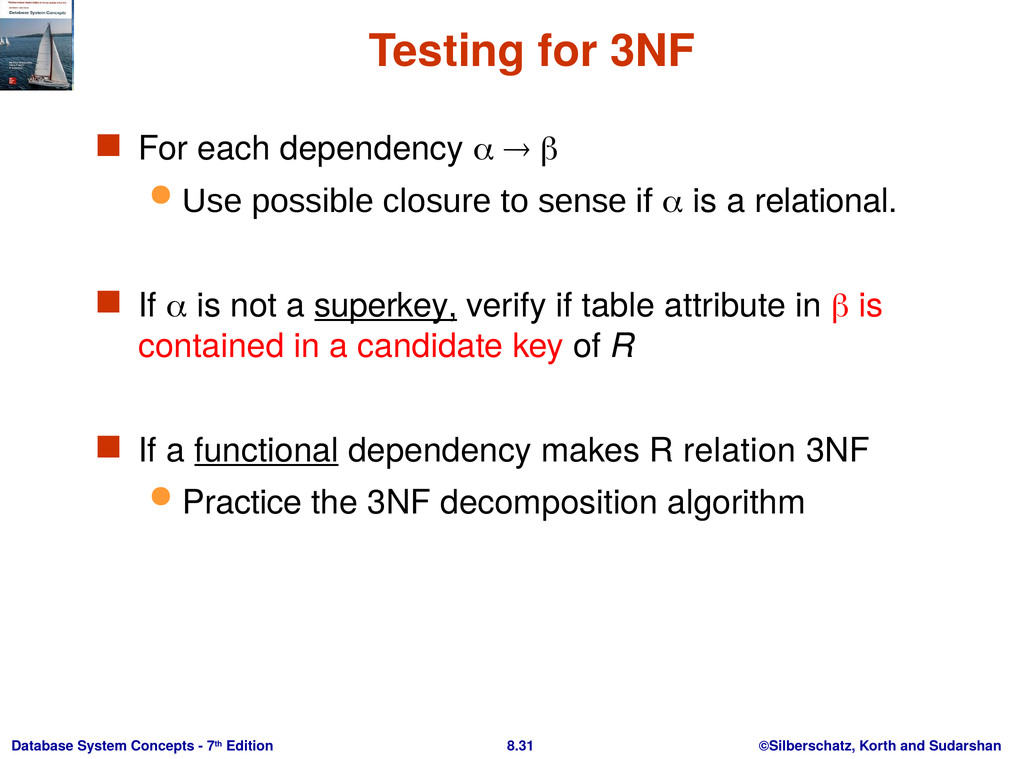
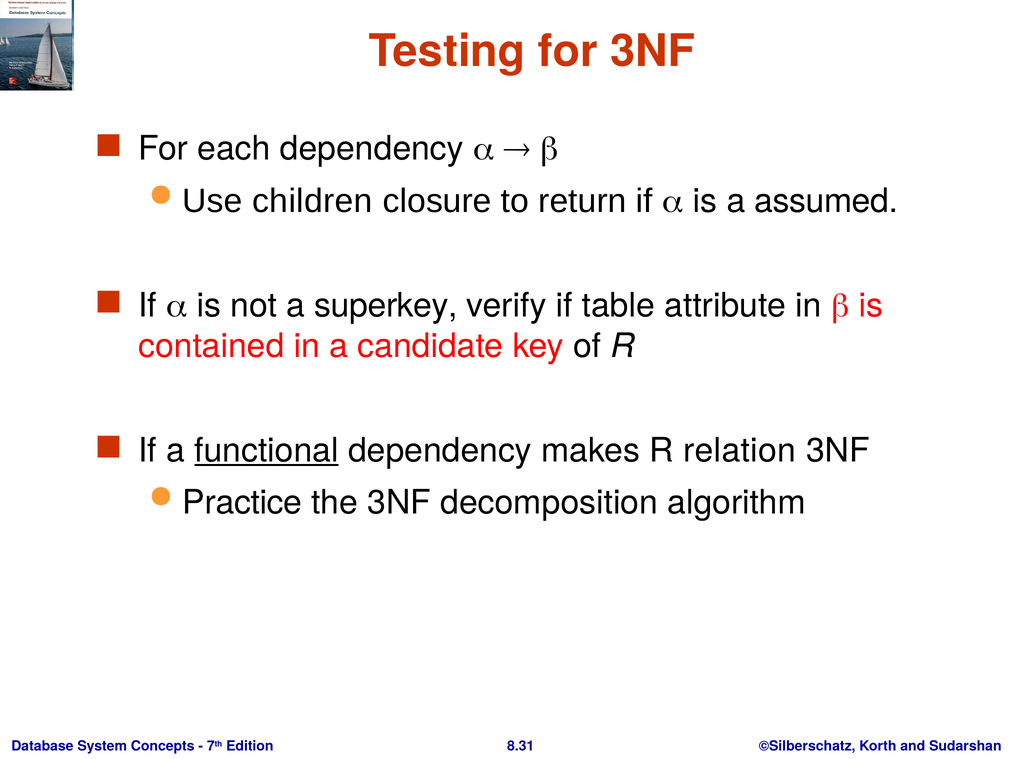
possible: possible -> children
sense: sense -> return
relational: relational -> assumed
superkey underline: present -> none
